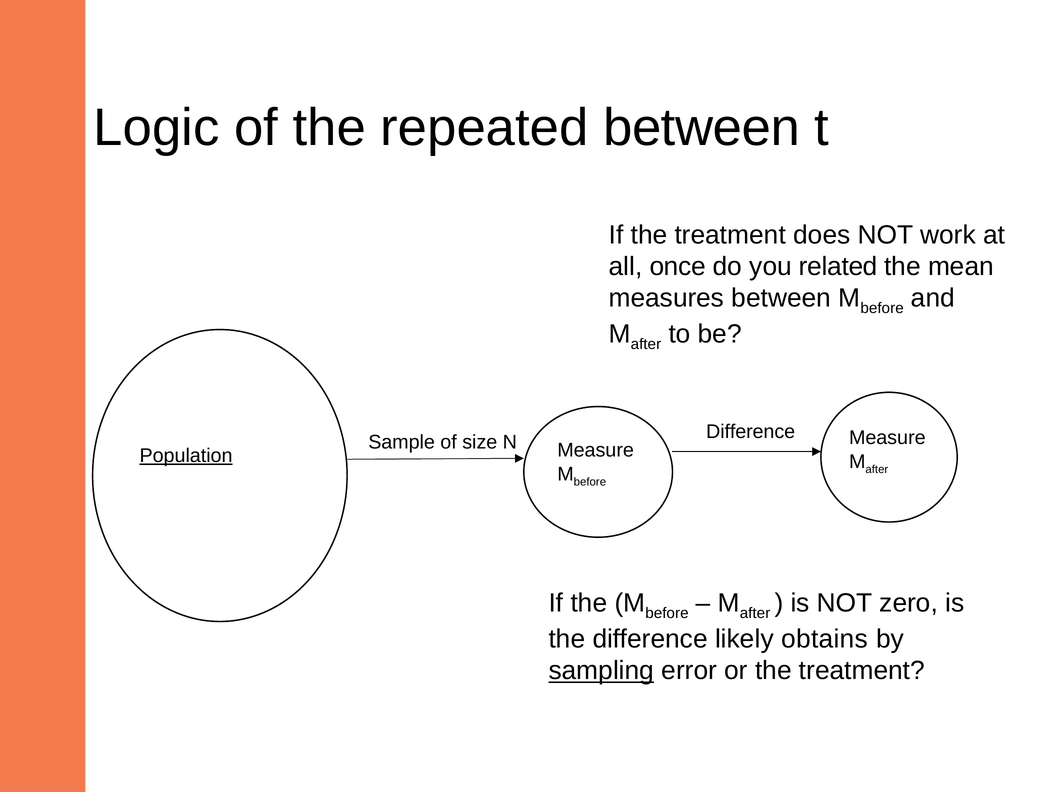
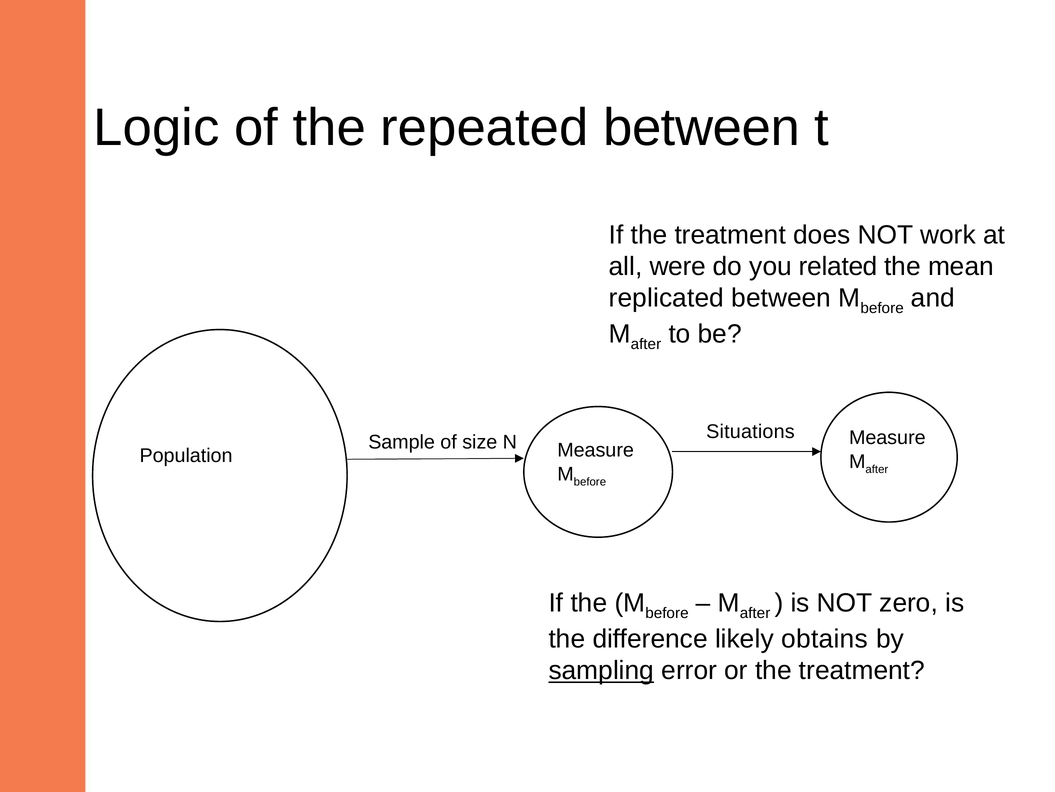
once: once -> were
measures: measures -> replicated
Difference at (751, 431): Difference -> Situations
Population underline: present -> none
